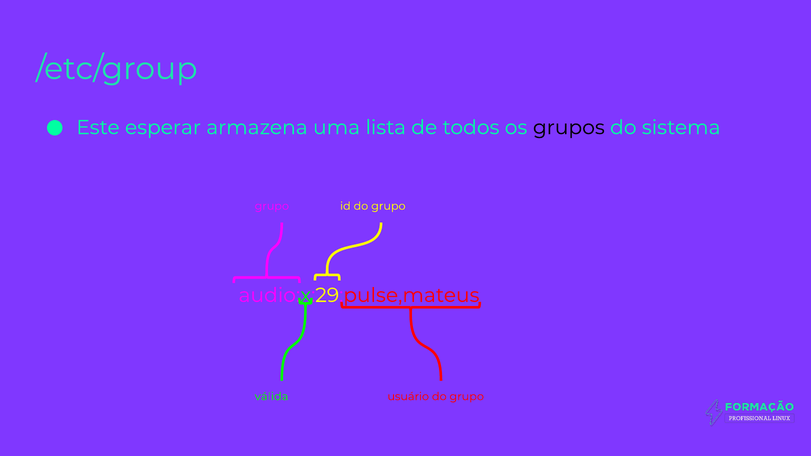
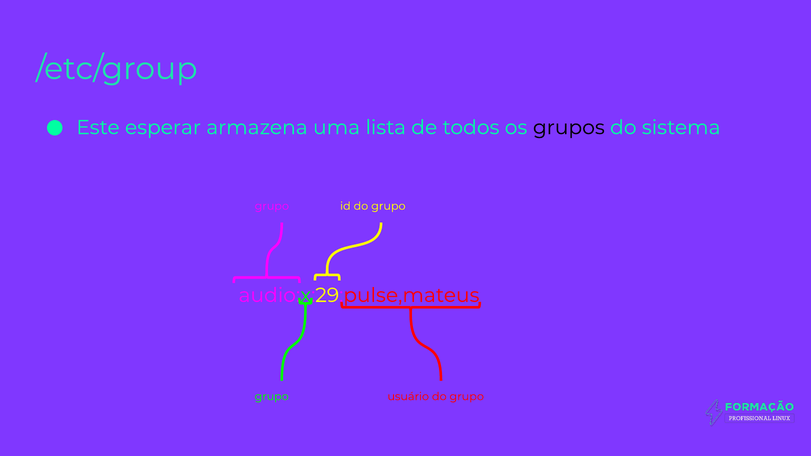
válida at (272, 397): válida -> grupo
